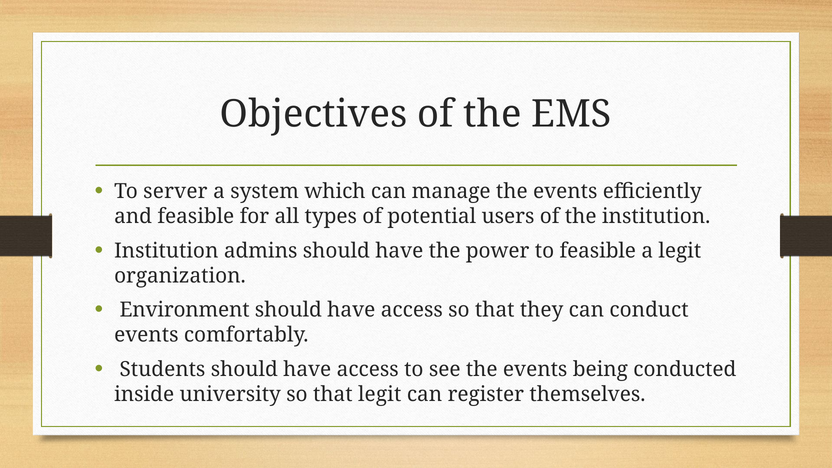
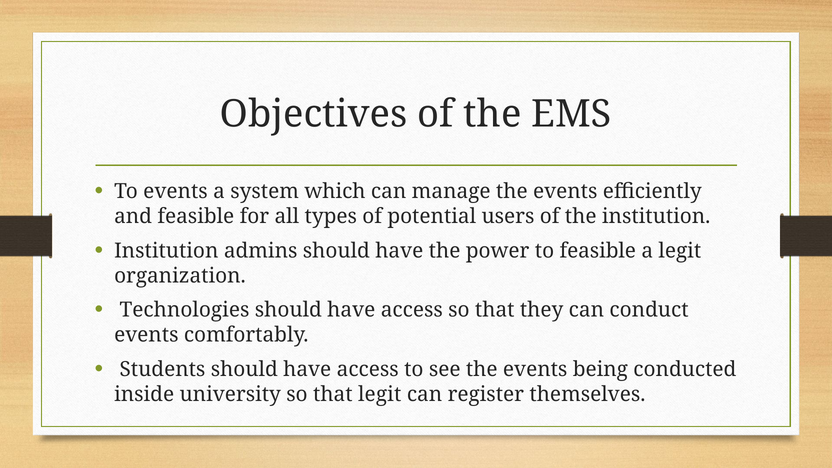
To server: server -> events
Environment: Environment -> Technologies
